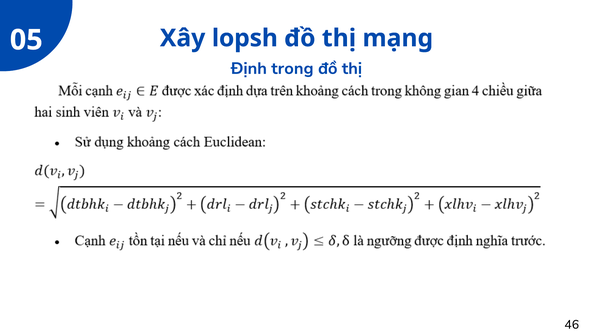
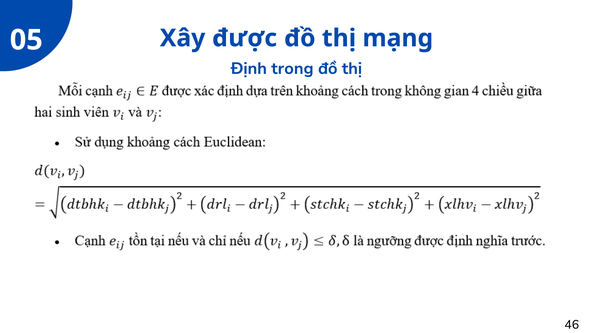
lopsh: lopsh -> được
